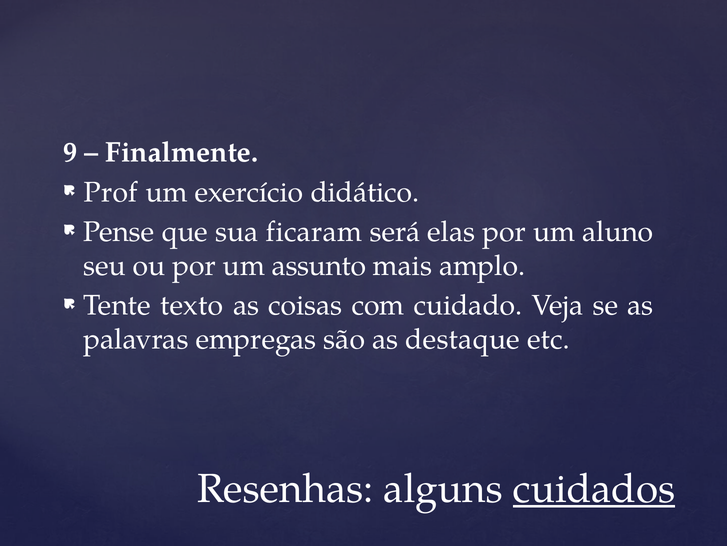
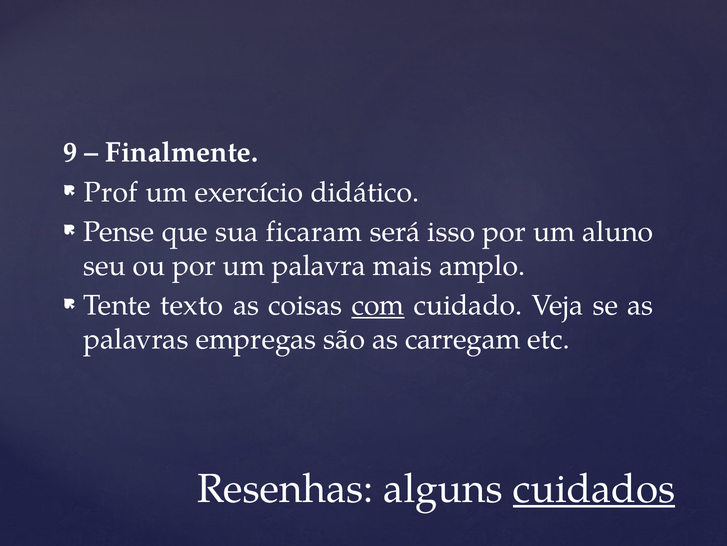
elas: elas -> isso
assunto: assunto -> palavra
com underline: none -> present
destaque: destaque -> carregam
